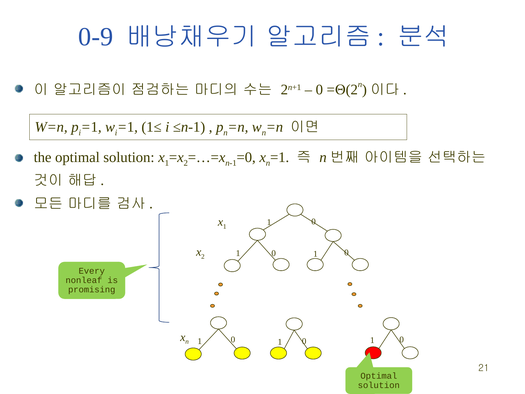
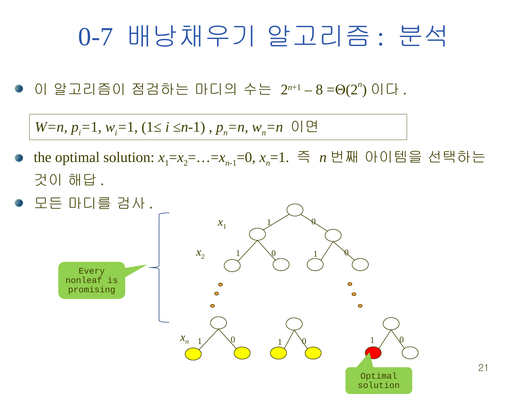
0-9: 0-9 -> 0-7
0 at (319, 90): 0 -> 8
